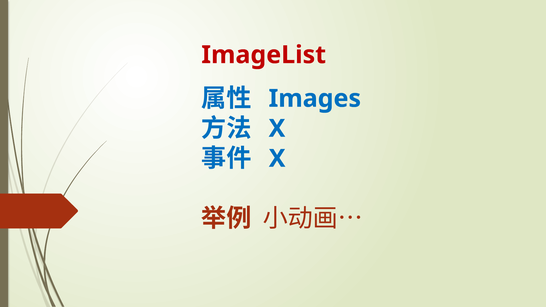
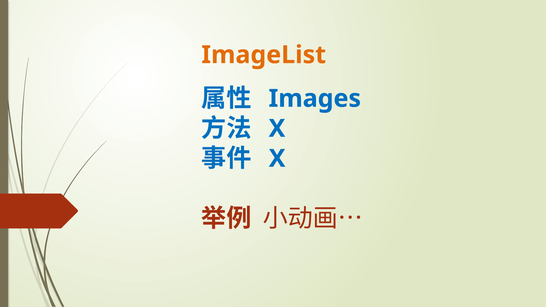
ImageList colour: red -> orange
